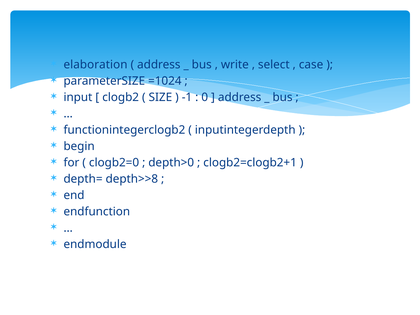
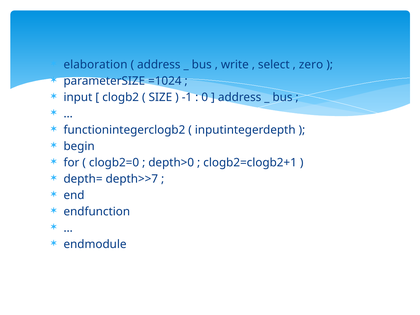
case: case -> zero
depth>>8: depth>>8 -> depth>>7
